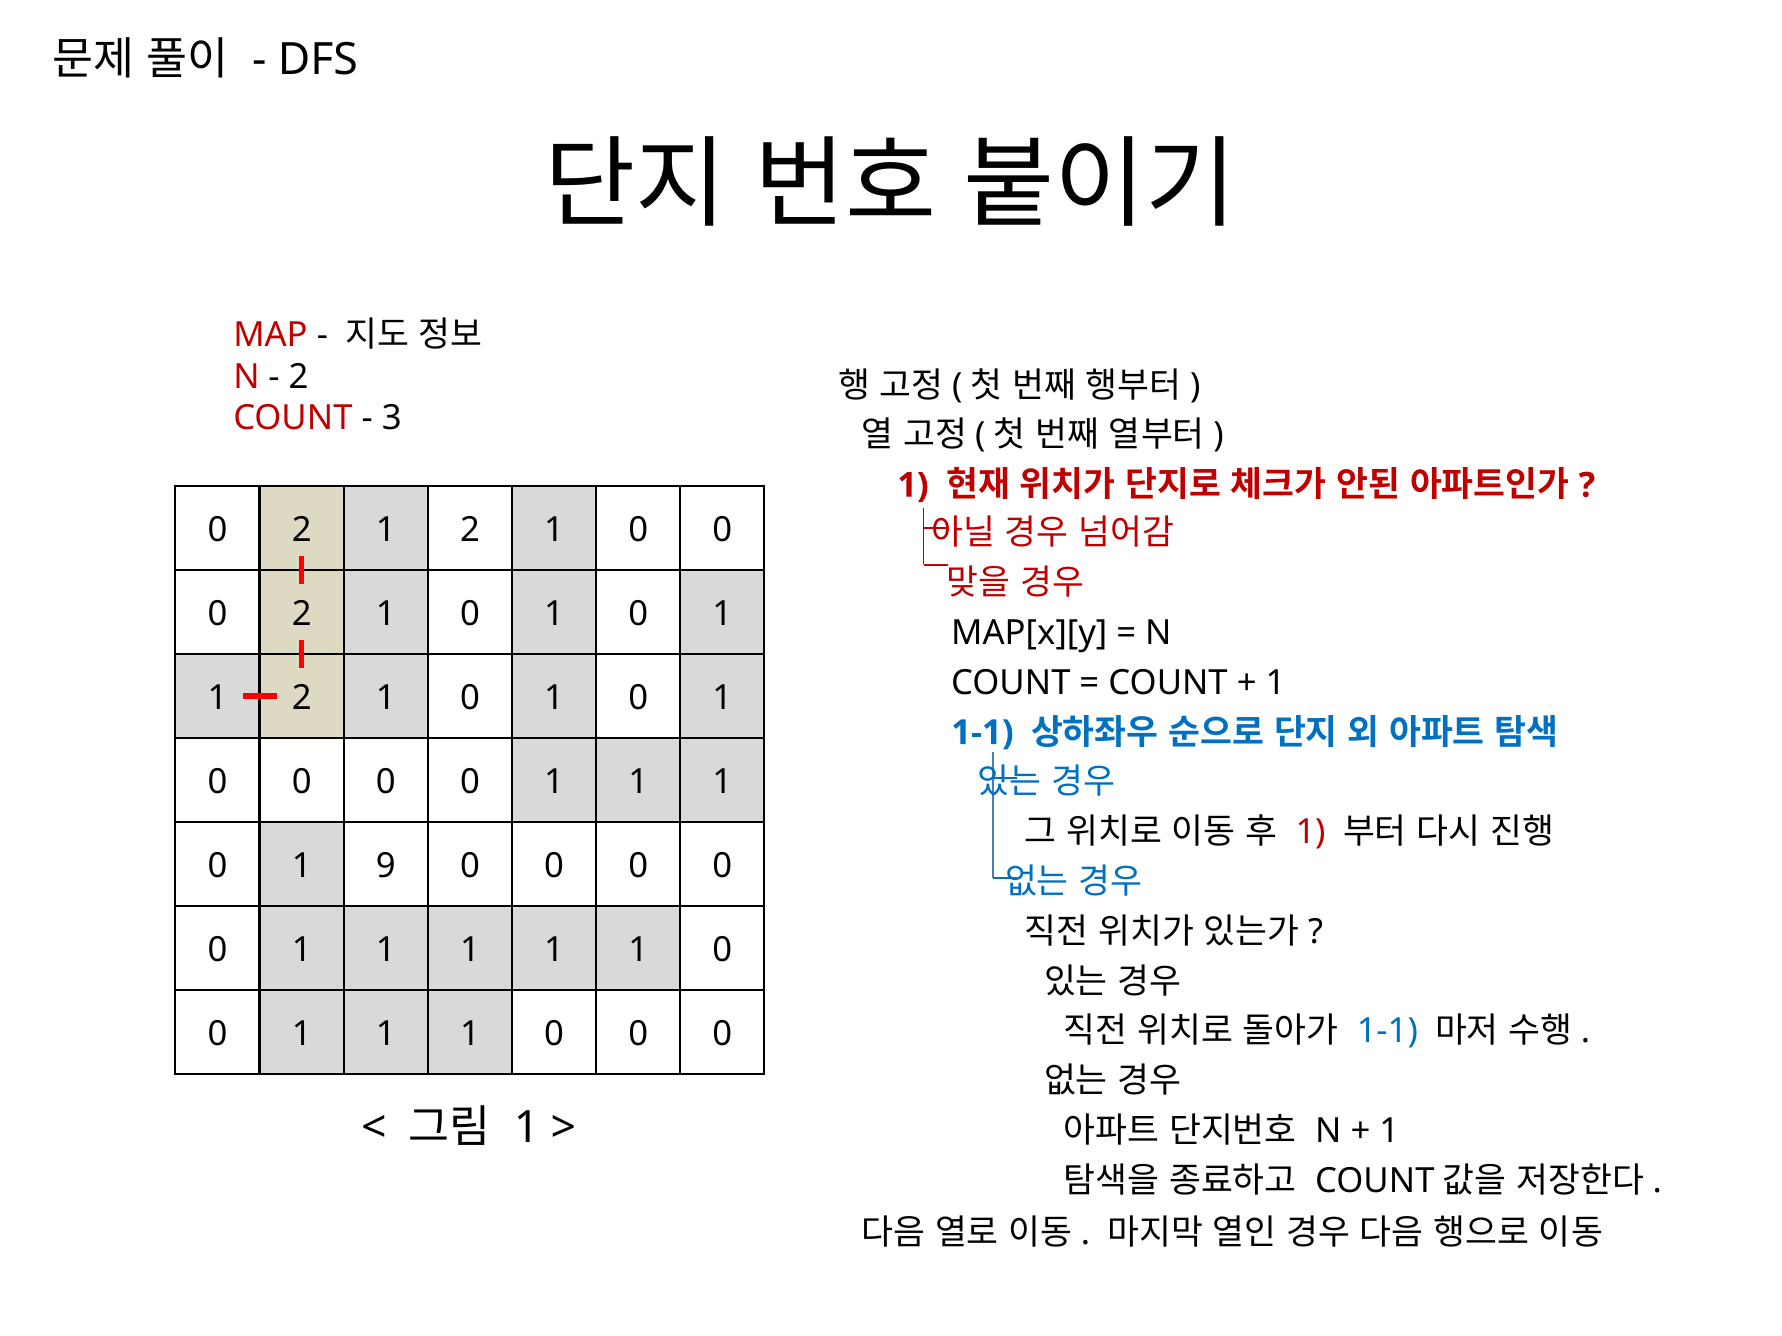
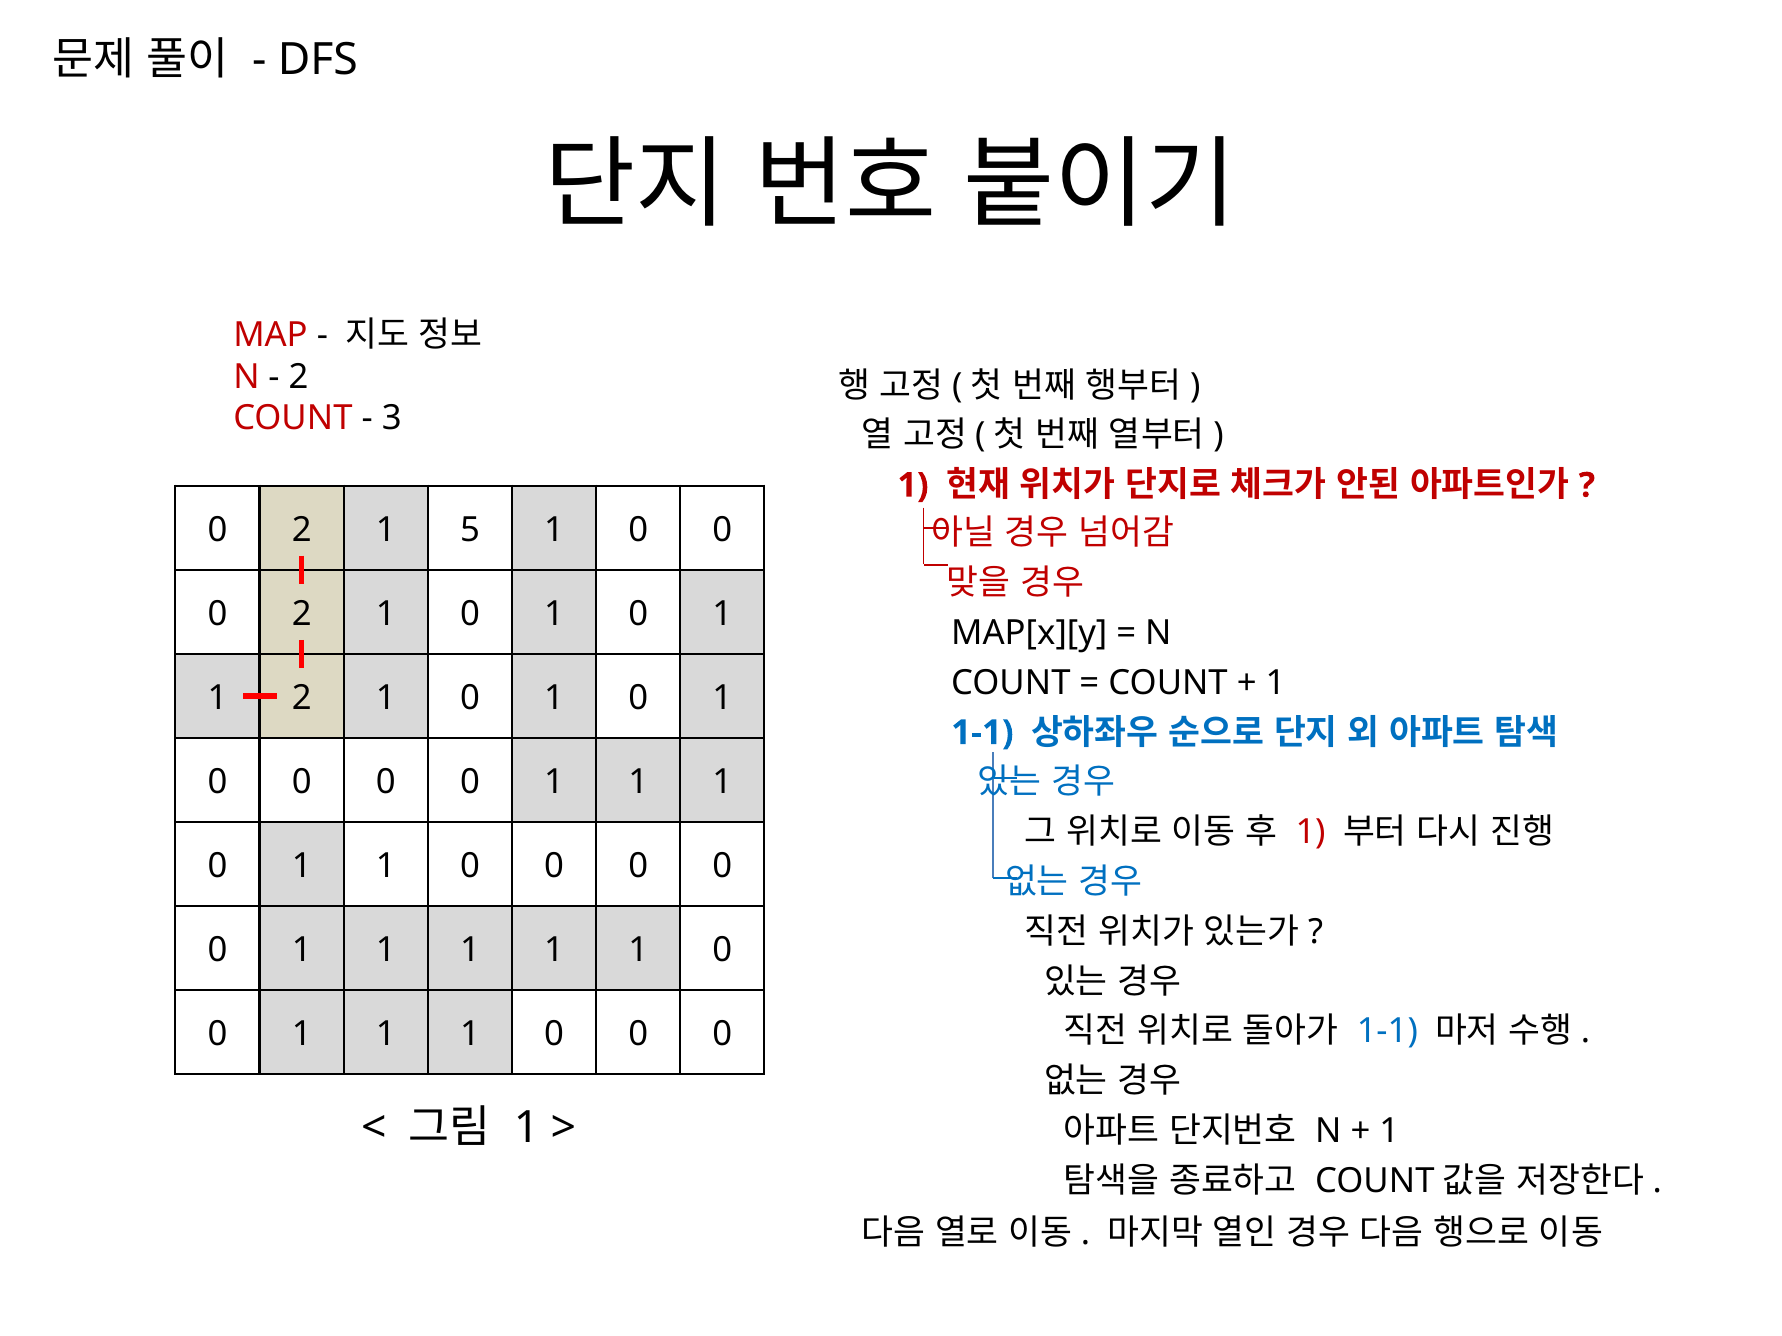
2 1 2: 2 -> 5
9 at (386, 866): 9 -> 1
